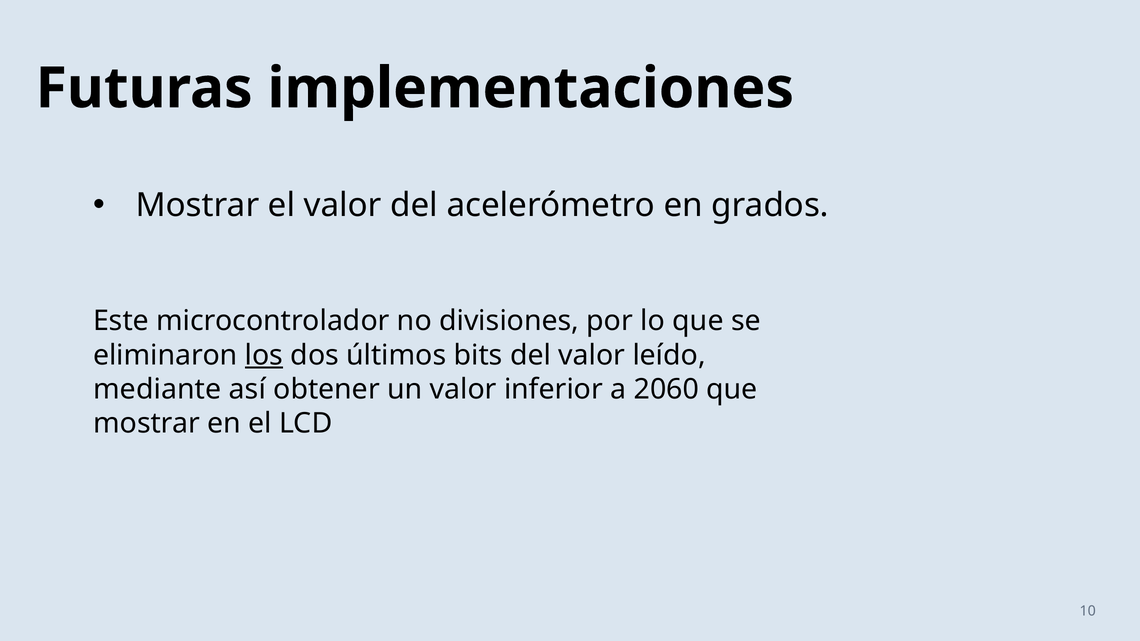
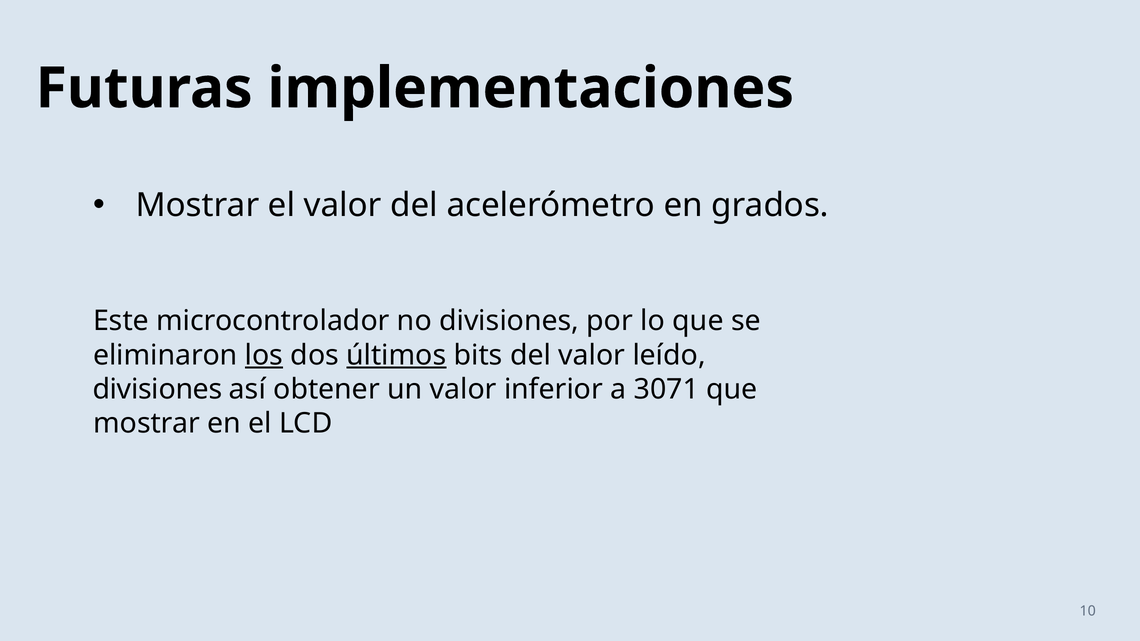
últimos underline: none -> present
mediante at (157, 389): mediante -> divisiones
2060: 2060 -> 3071
